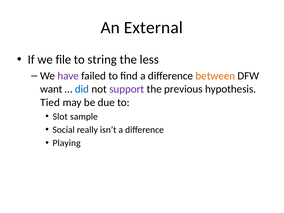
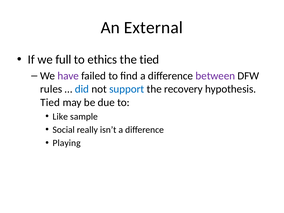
file: file -> full
string: string -> ethics
the less: less -> tied
between colour: orange -> purple
want: want -> rules
support colour: purple -> blue
previous: previous -> recovery
Slot: Slot -> Like
